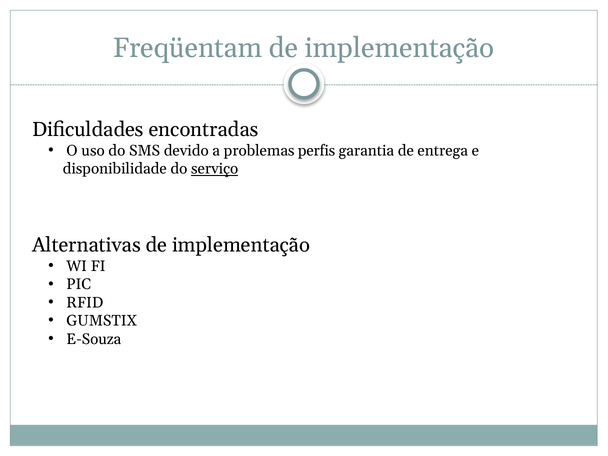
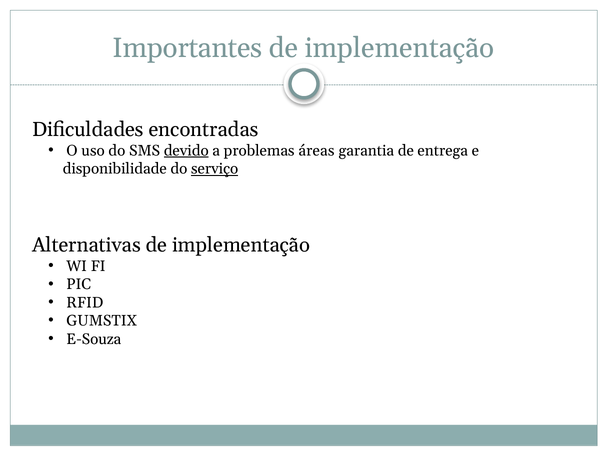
Freqüentam: Freqüentam -> Importantes
devido underline: none -> present
perfis: perfis -> áreas
